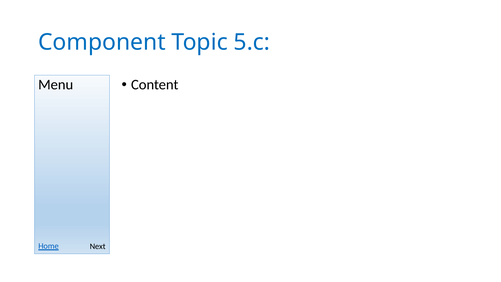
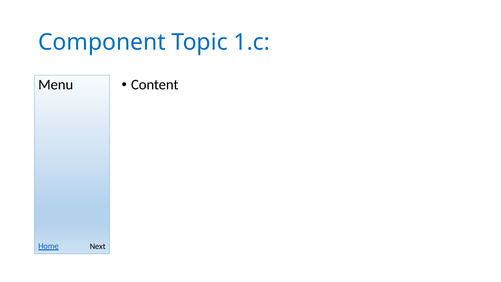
5.c: 5.c -> 1.c
